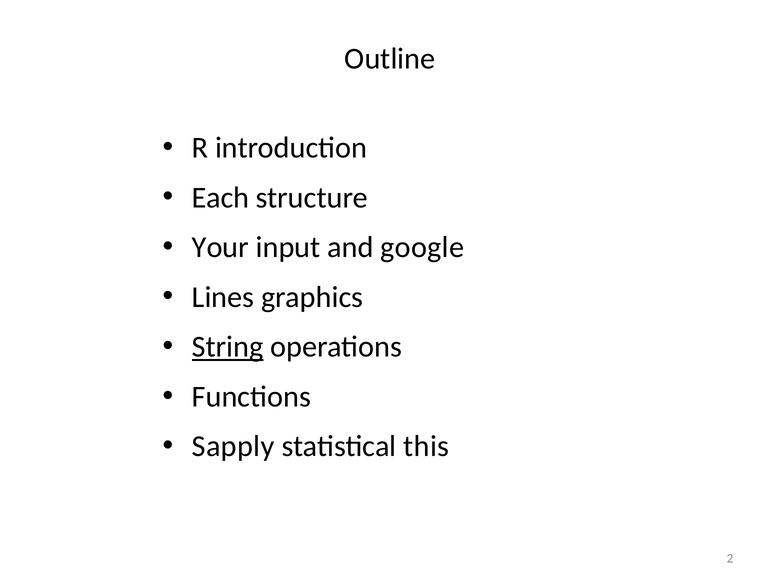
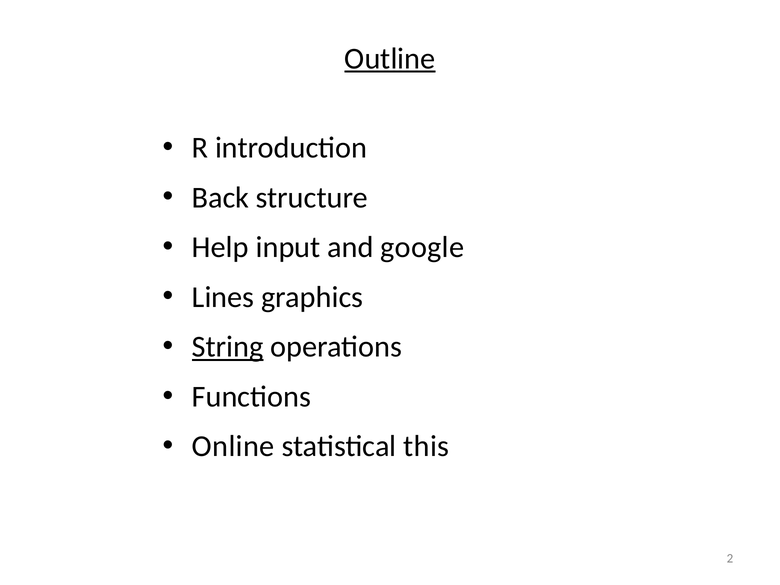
Outline underline: none -> present
Each: Each -> Back
Your: Your -> Help
Sapply: Sapply -> Online
